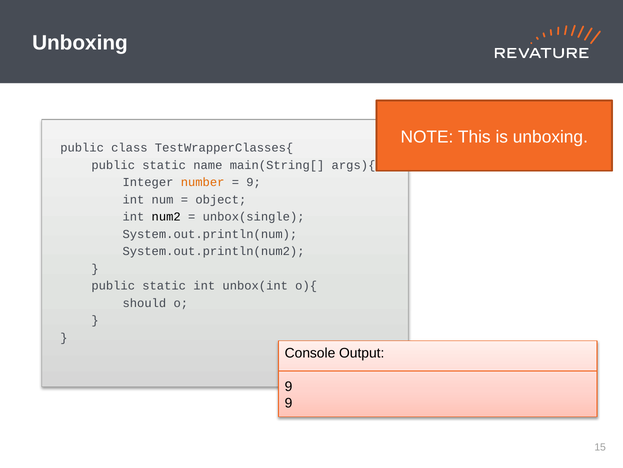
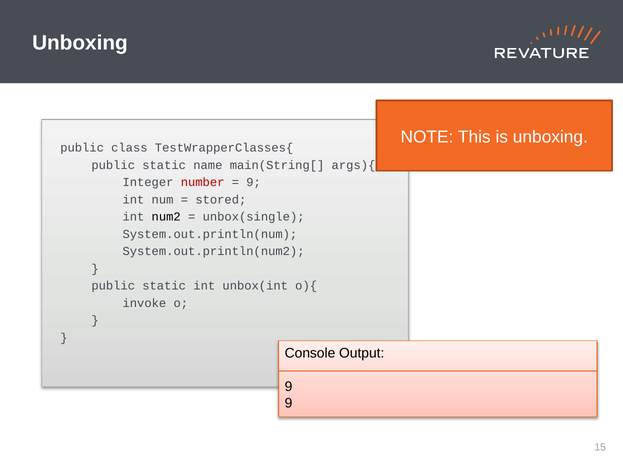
number colour: orange -> red
object: object -> stored
should: should -> invoke
